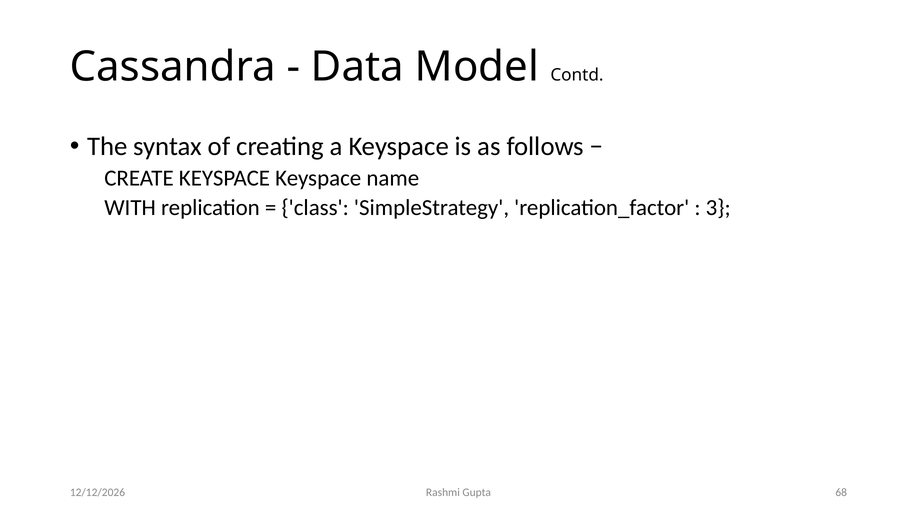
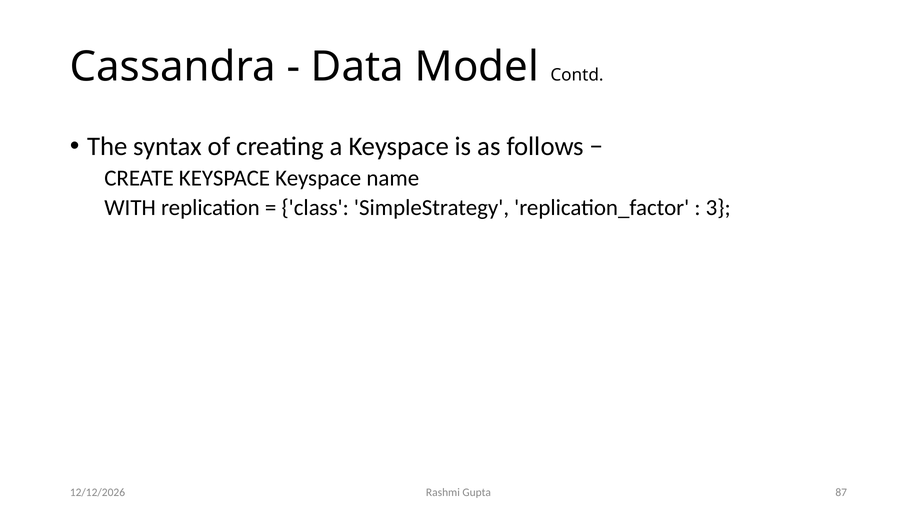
68: 68 -> 87
